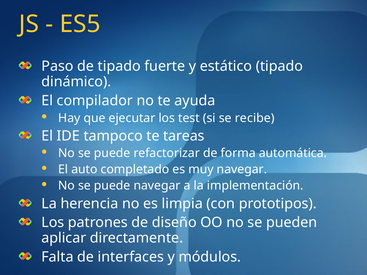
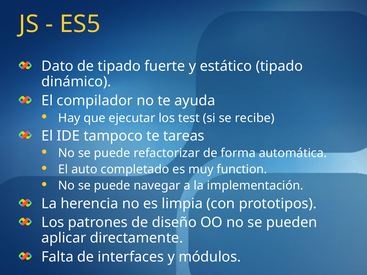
Paso: Paso -> Dato
muy navegar: navegar -> function
